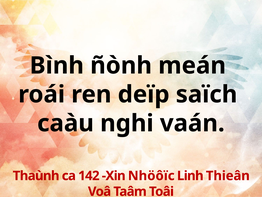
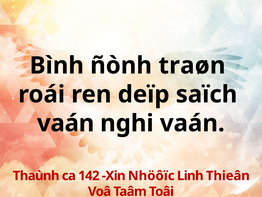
meán: meán -> traøn
caàu at (66, 123): caàu -> vaán
